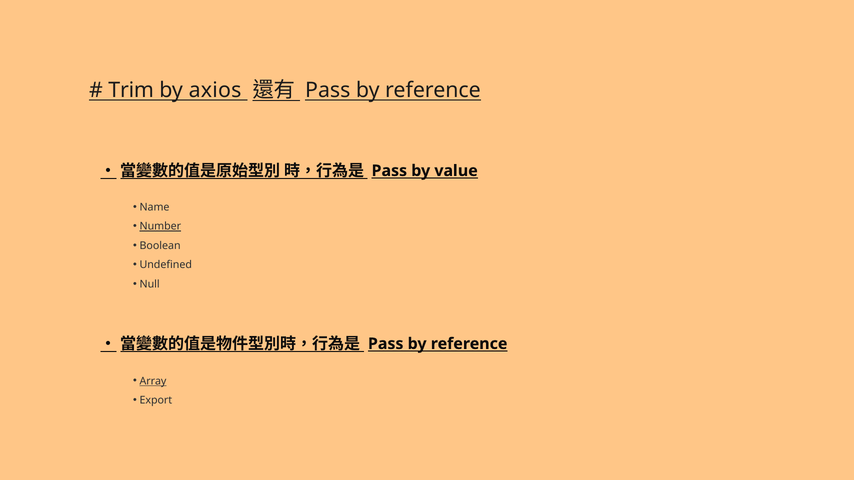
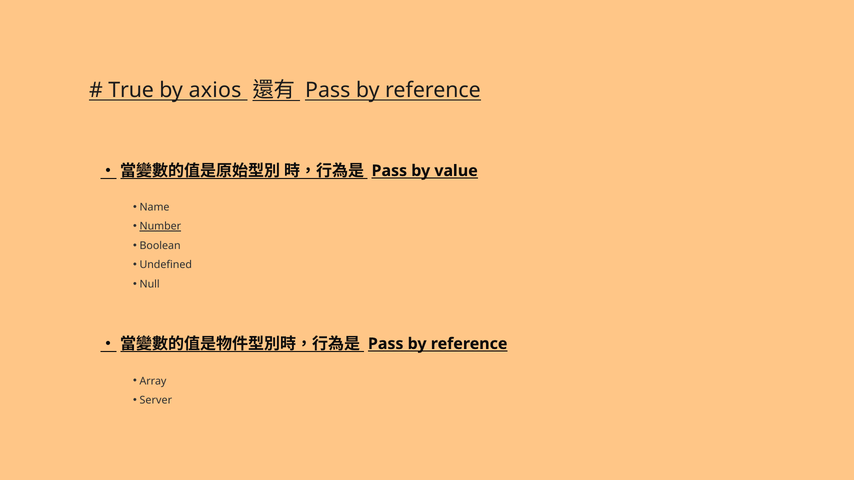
Trim: Trim -> True
Array underline: present -> none
Export: Export -> Server
